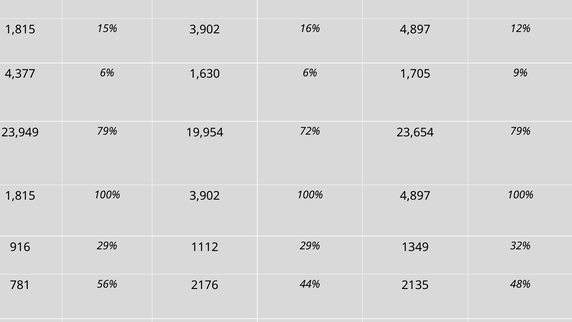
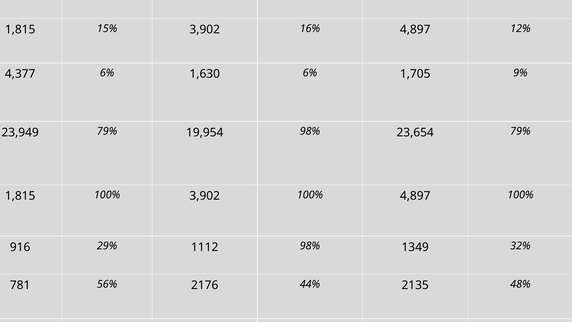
19,954 72%: 72% -> 98%
1112 29%: 29% -> 98%
